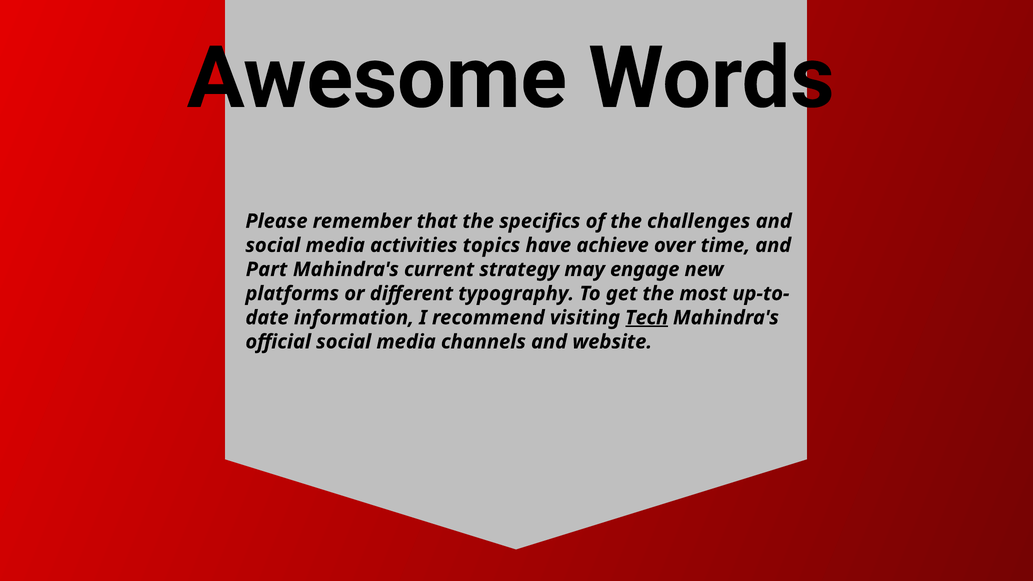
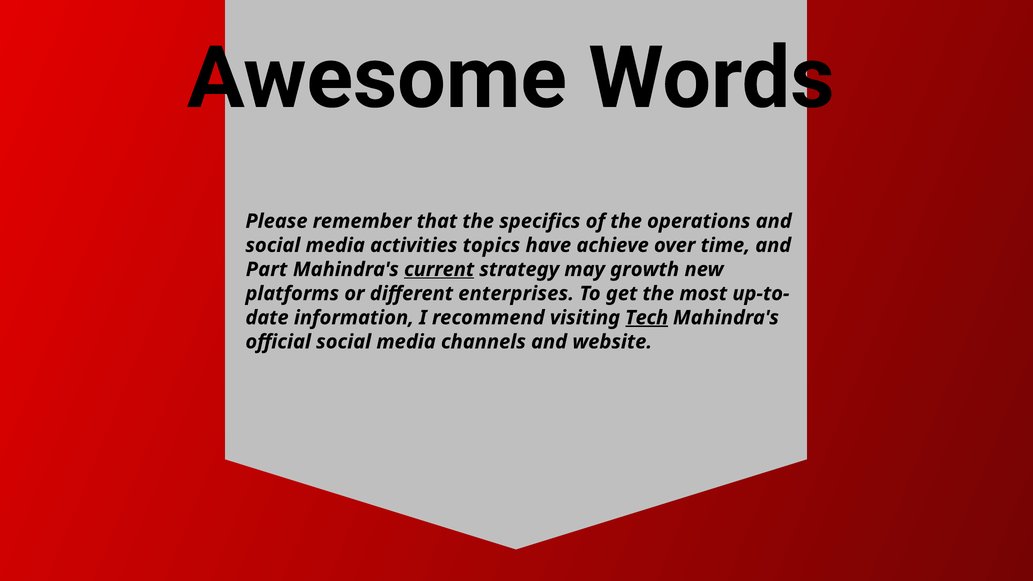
challenges: challenges -> operations
current underline: none -> present
engage: engage -> growth
typography: typography -> enterprises
